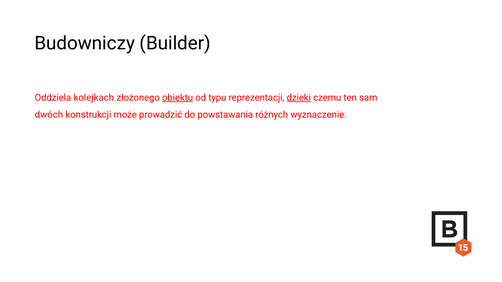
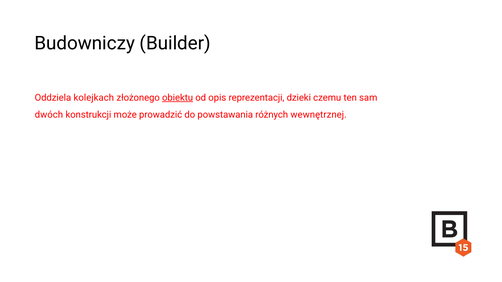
typu: typu -> opis
dzieki underline: present -> none
wyznaczenie: wyznaczenie -> wewnętrznej
